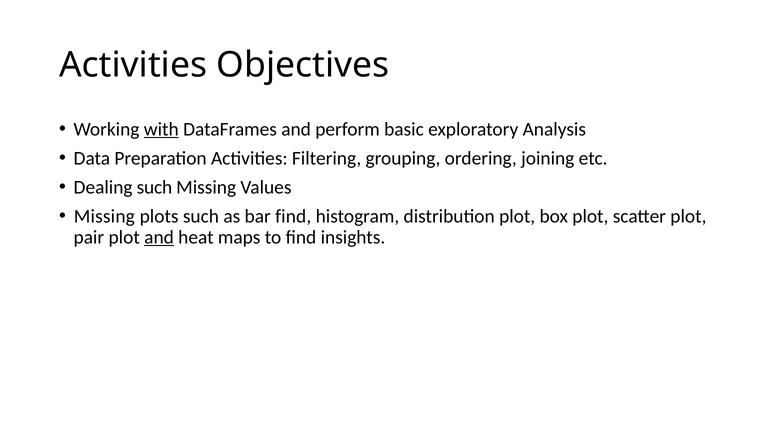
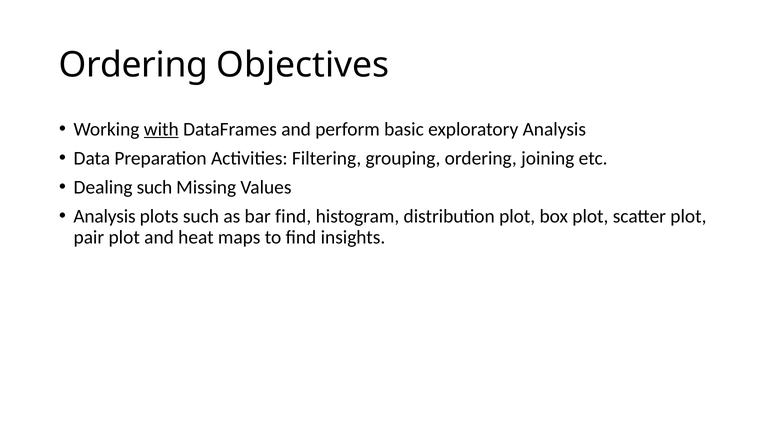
Activities at (133, 65): Activities -> Ordering
Missing at (104, 216): Missing -> Analysis
and at (159, 237) underline: present -> none
